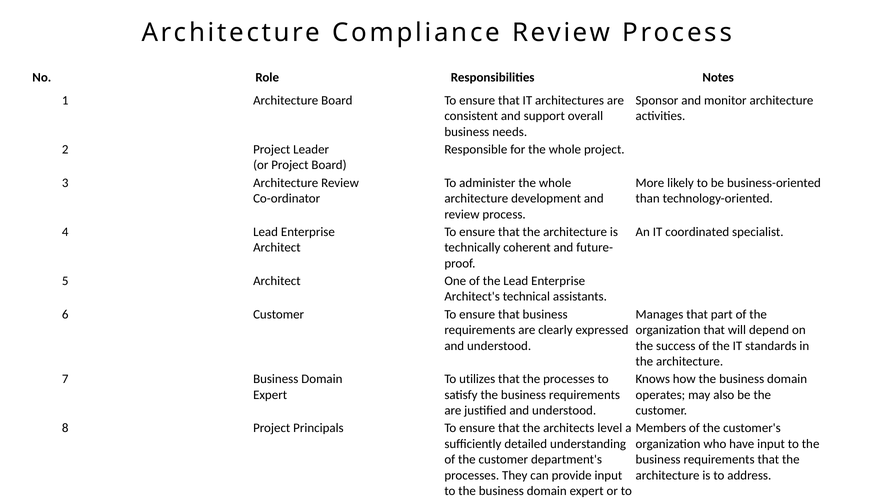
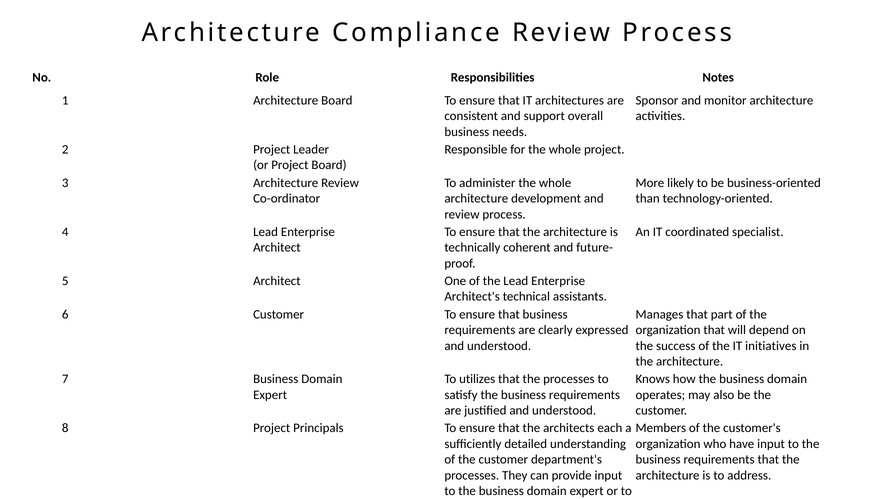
standards: standards -> initiatives
level: level -> each
